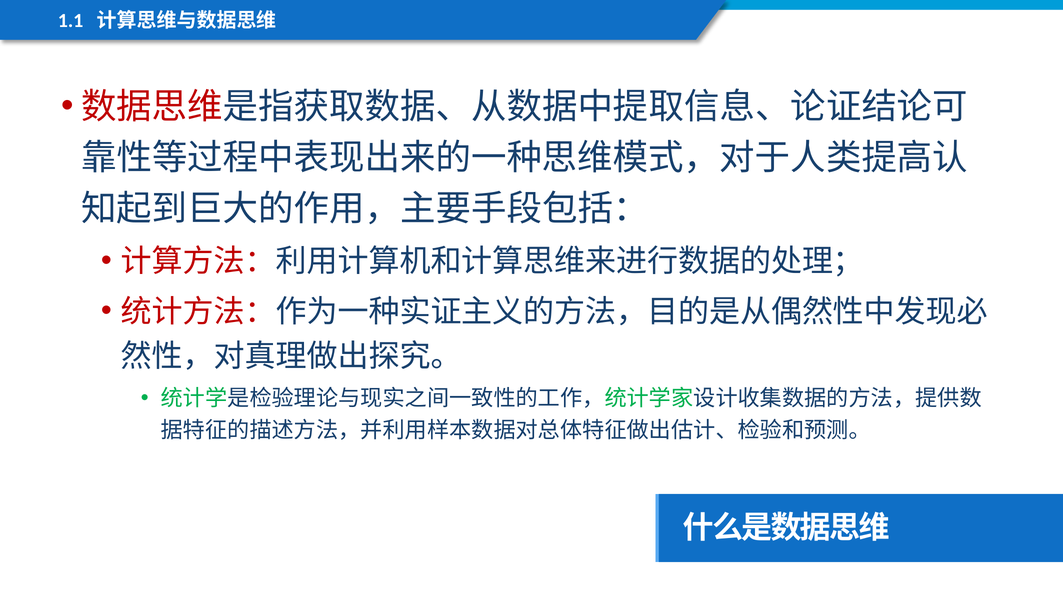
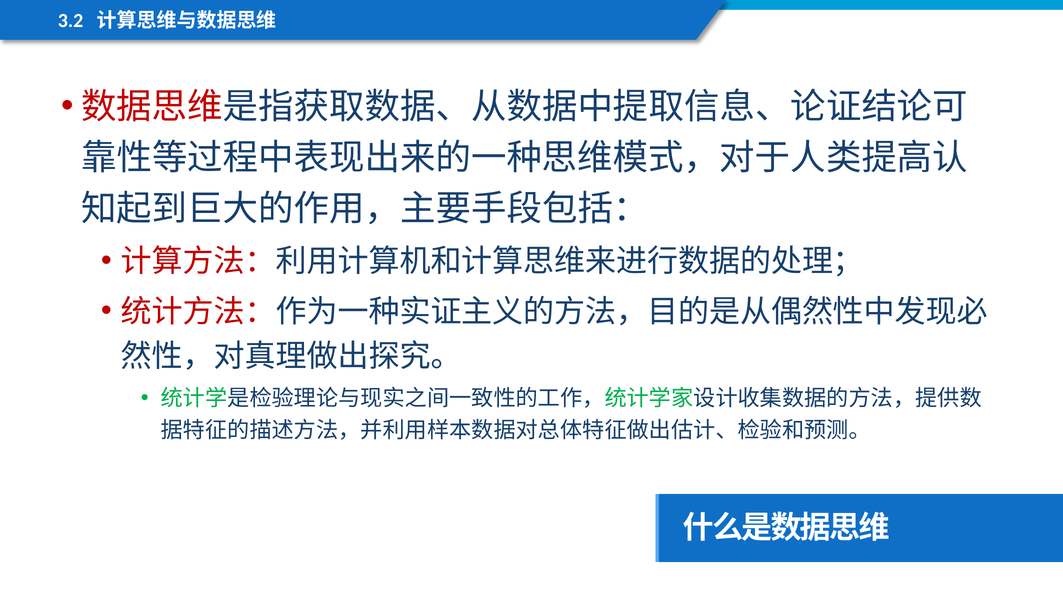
1.1: 1.1 -> 3.2
